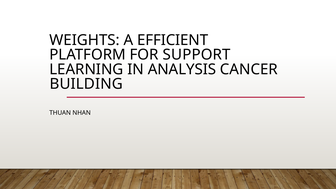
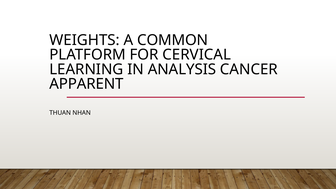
EFFICIENT: EFFICIENT -> COMMON
SUPPORT: SUPPORT -> CERVICAL
BUILDING: BUILDING -> APPARENT
